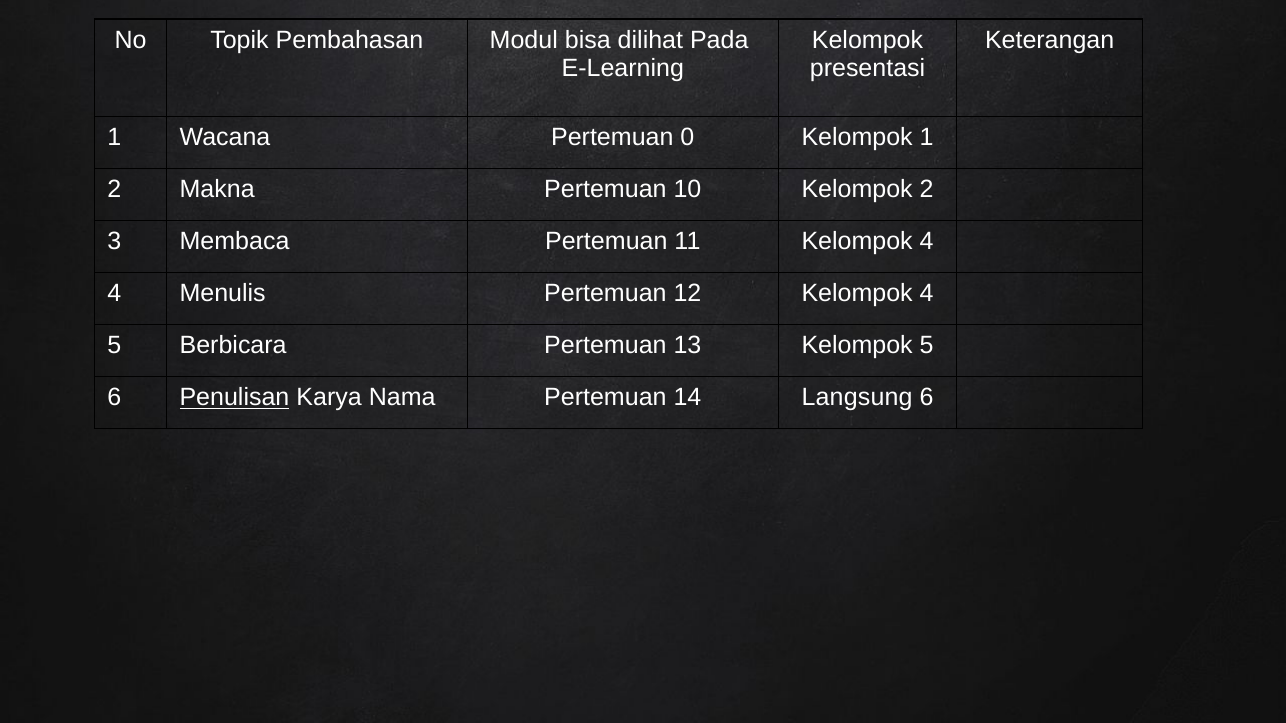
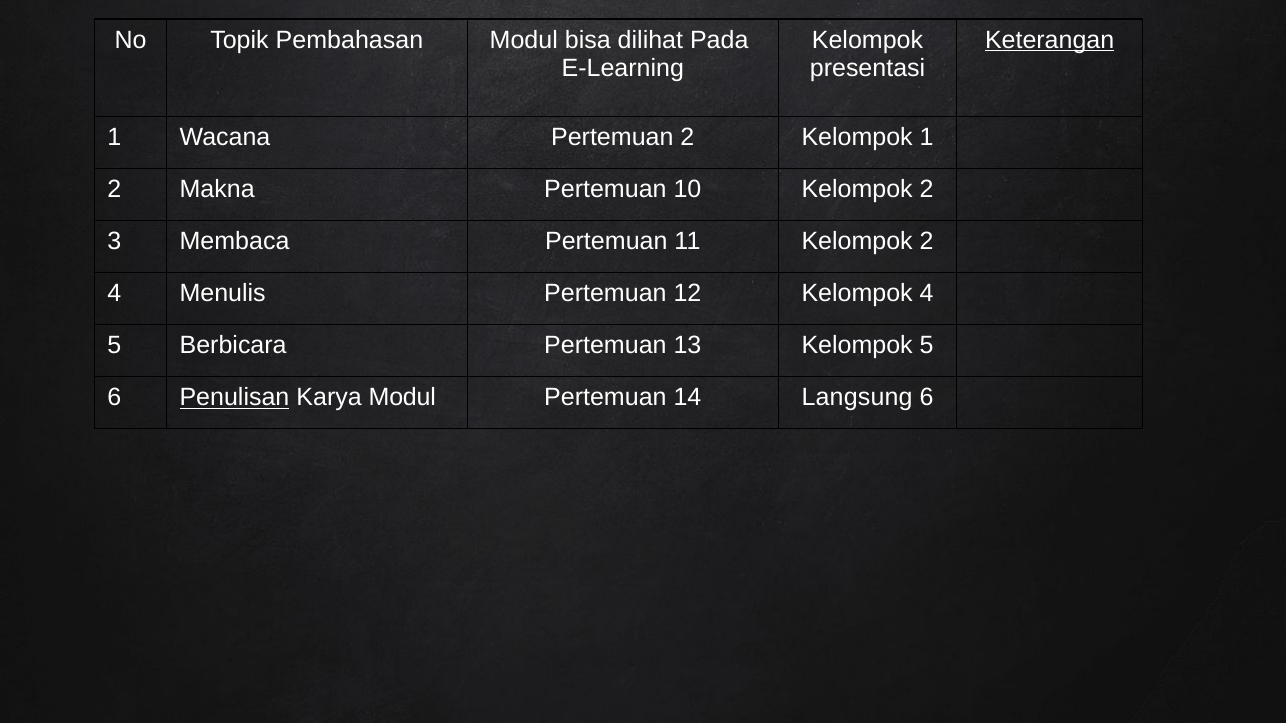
Keterangan underline: none -> present
Pertemuan 0: 0 -> 2
11 Kelompok 4: 4 -> 2
Karya Nama: Nama -> Modul
